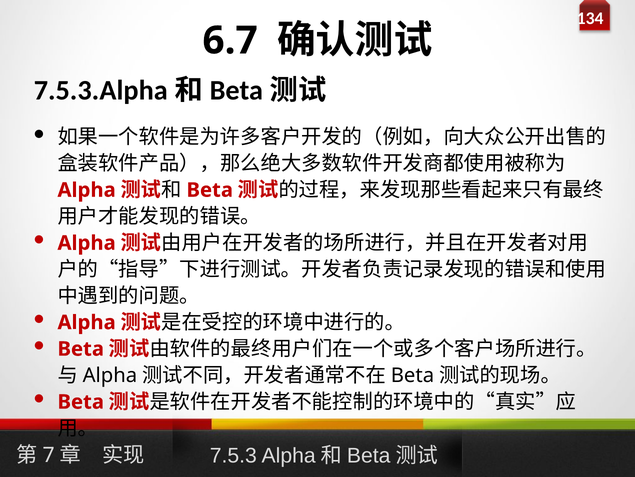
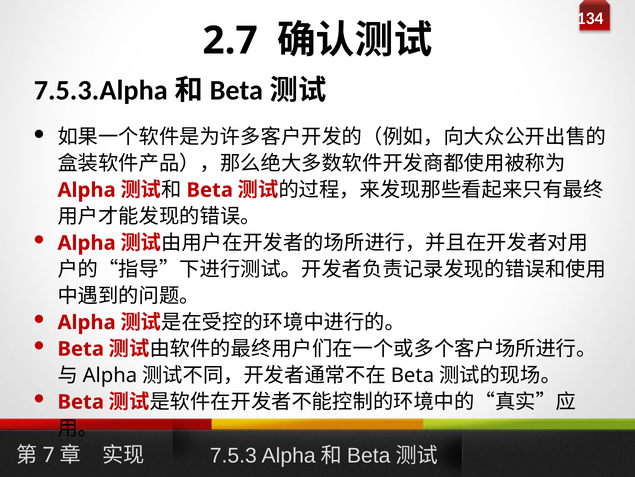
6.7: 6.7 -> 2.7
